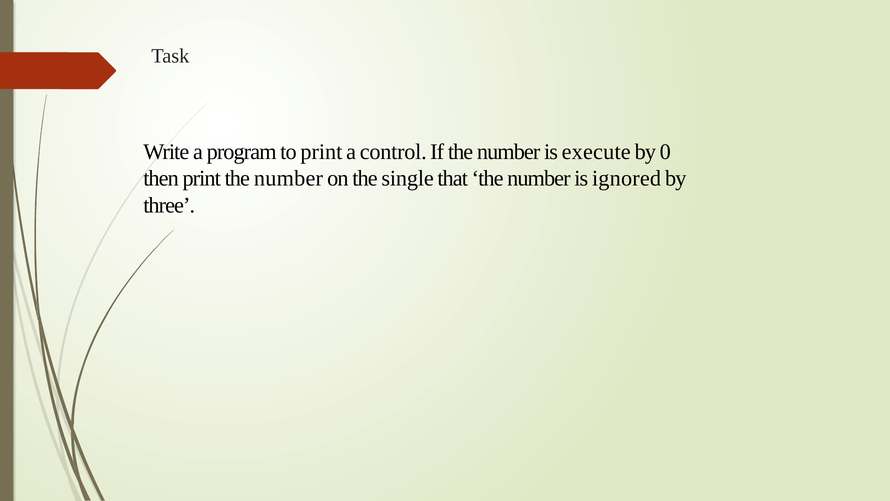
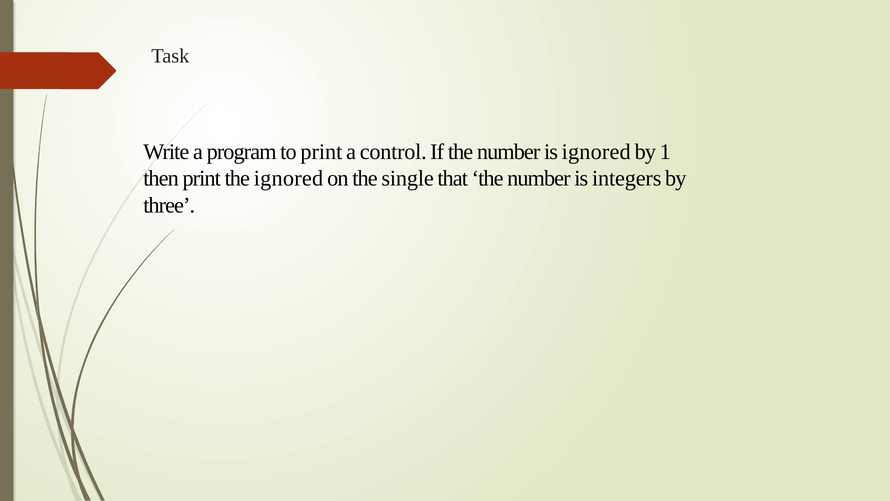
is execute: execute -> ignored
0: 0 -> 1
print the number: number -> ignored
ignored: ignored -> integers
